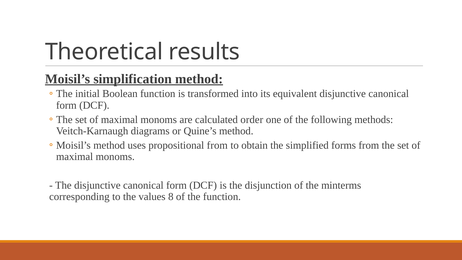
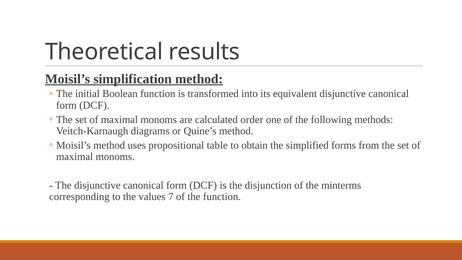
propositional from: from -> table
8: 8 -> 7
